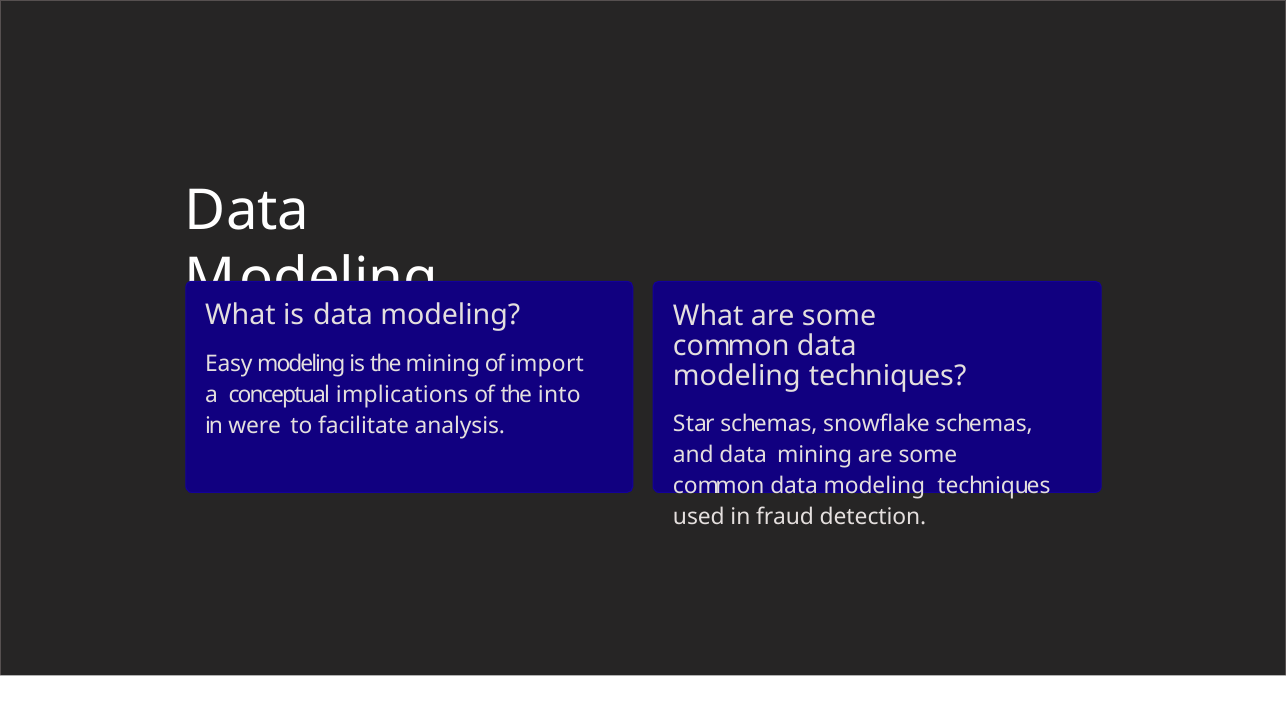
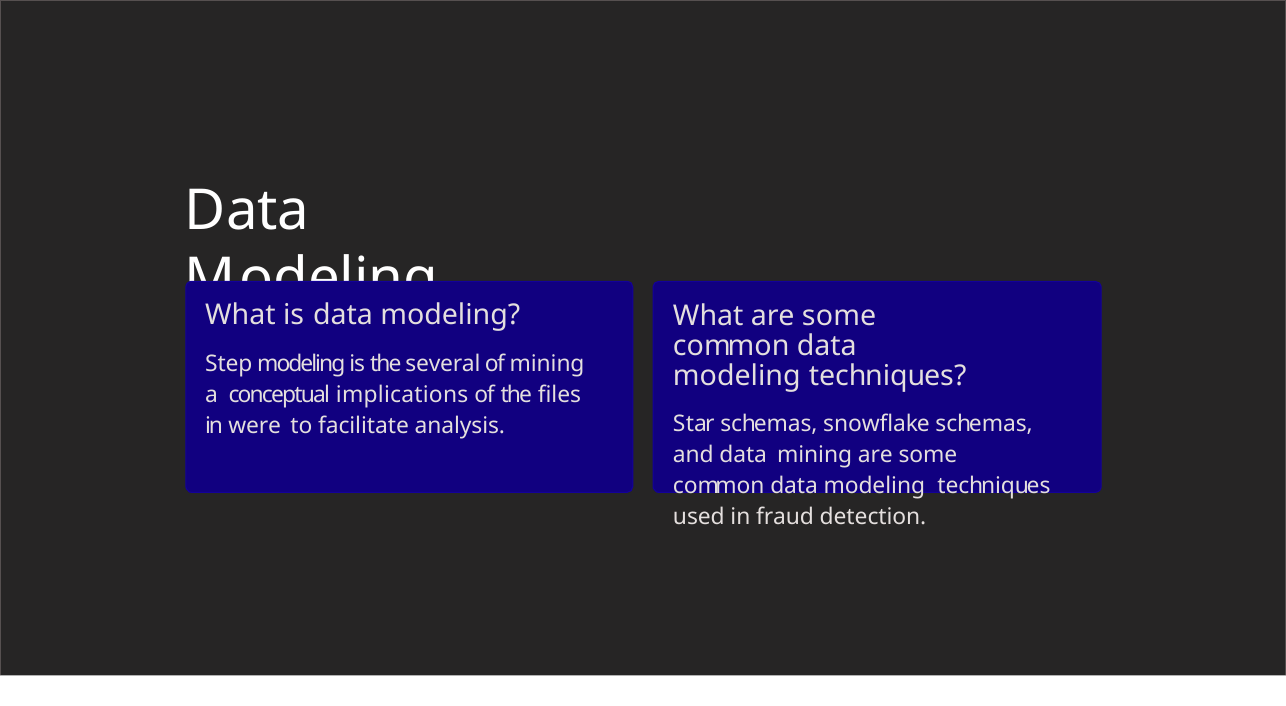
Easy: Easy -> Step
the mining: mining -> several
of import: import -> mining
into: into -> files
